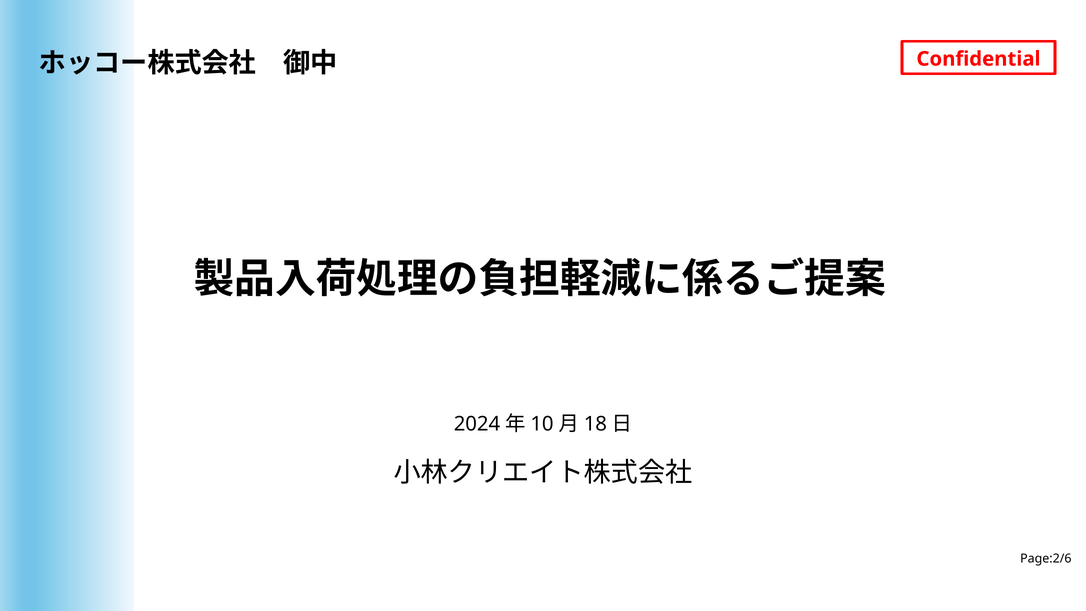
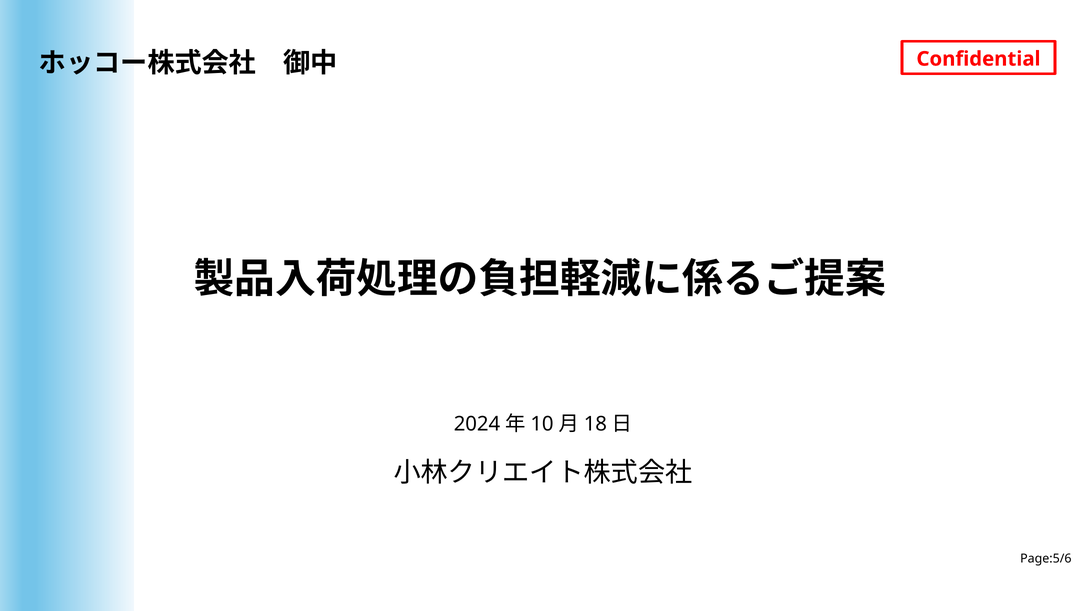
Page:2/6: Page:2/6 -> Page:5/6
